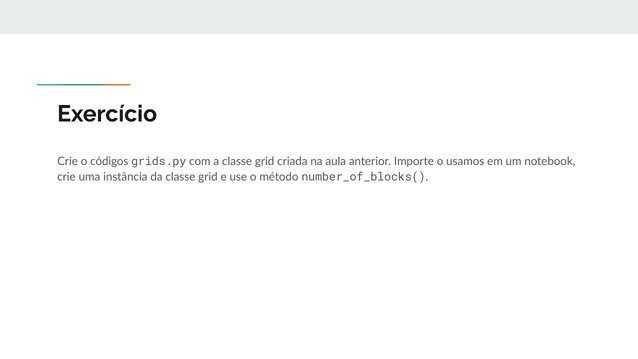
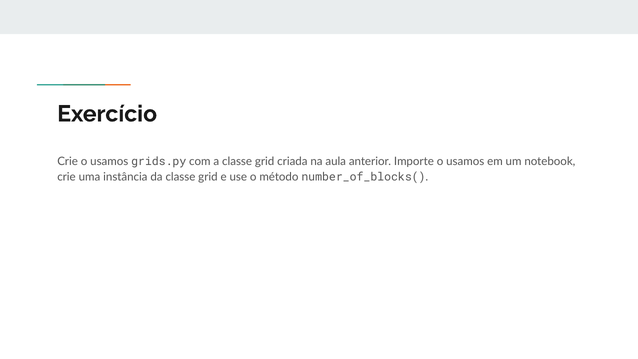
Crie o códigos: códigos -> usamos
